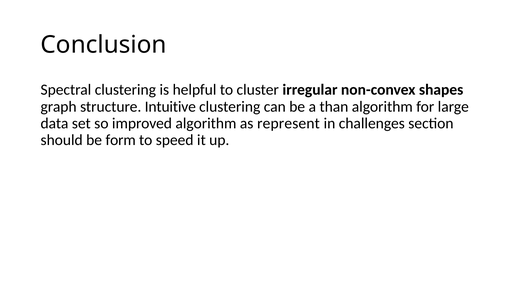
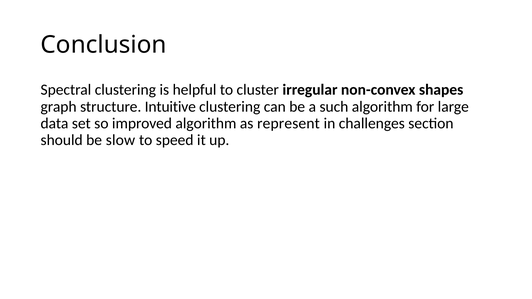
than: than -> such
form: form -> slow
